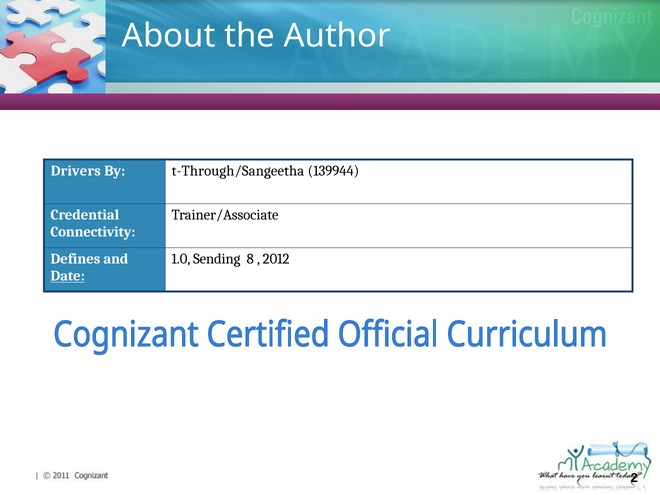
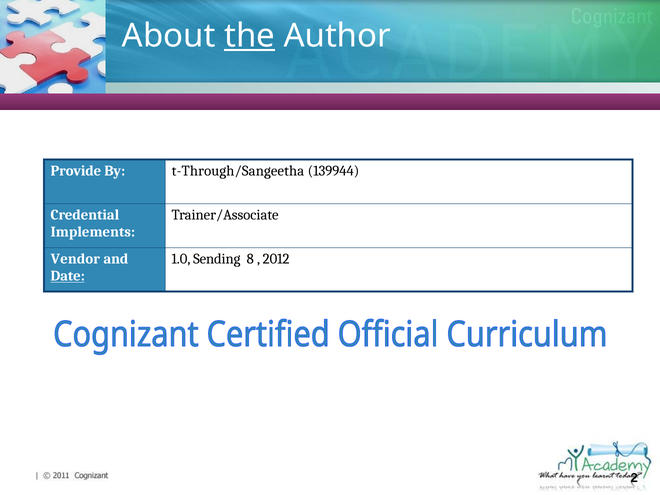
the underline: none -> present
Drivers: Drivers -> Provide
Connectivity: Connectivity -> Implements
Defines: Defines -> Vendor
